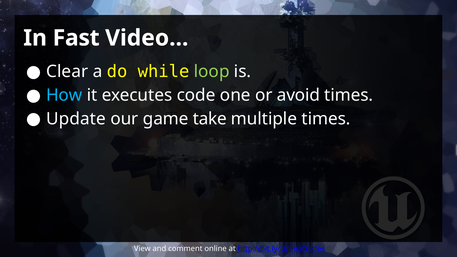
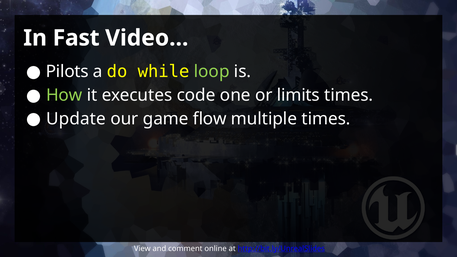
Clear: Clear -> Pilots
How colour: light blue -> light green
avoid: avoid -> limits
take: take -> flow
